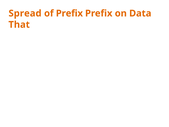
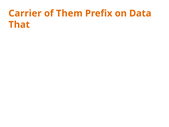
Spread: Spread -> Carrier
of Prefix: Prefix -> Them
